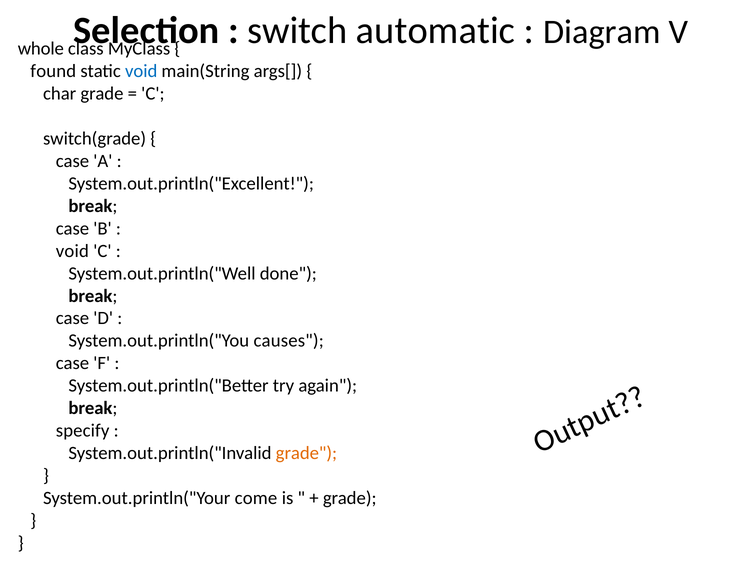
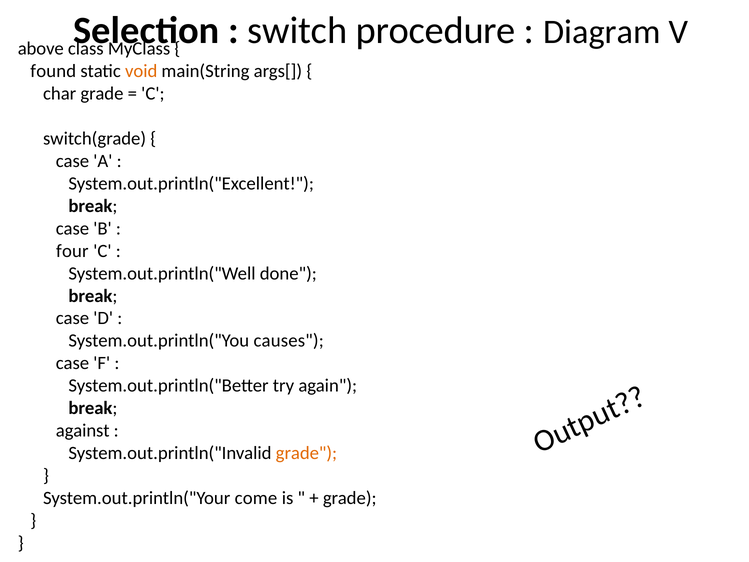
automatic: automatic -> procedure
whole: whole -> above
void at (141, 71) colour: blue -> orange
void at (72, 251): void -> four
specify: specify -> against
